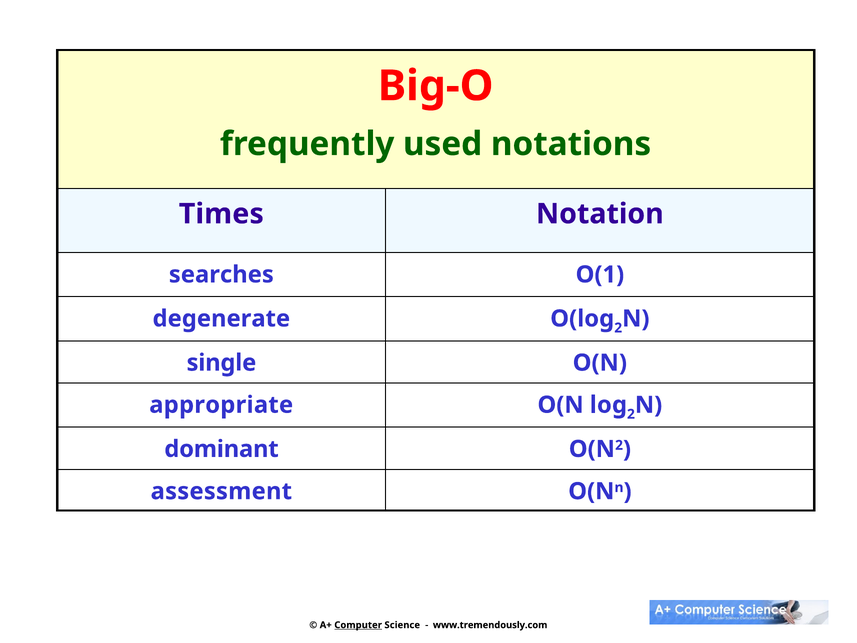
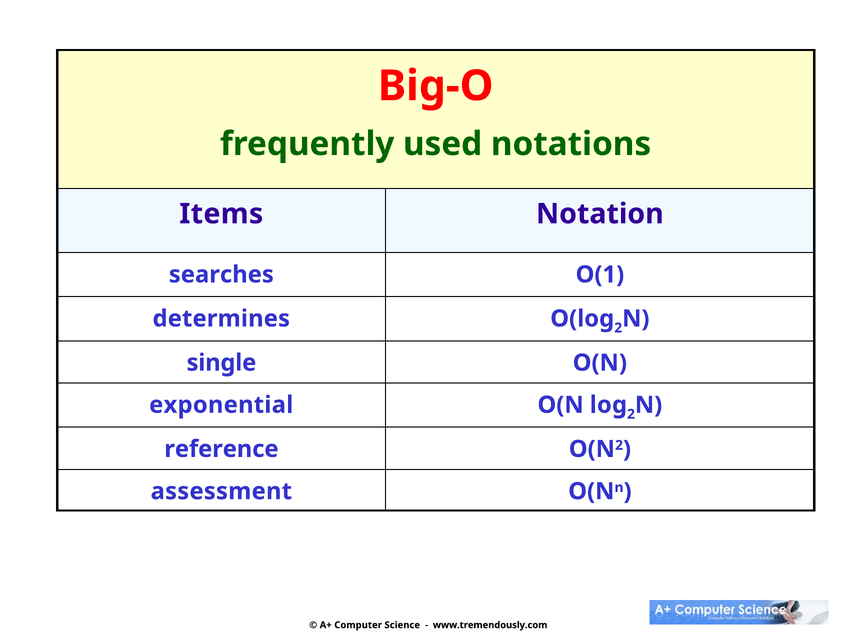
Times: Times -> Items
degenerate: degenerate -> determines
appropriate: appropriate -> exponential
dominant: dominant -> reference
Computer underline: present -> none
